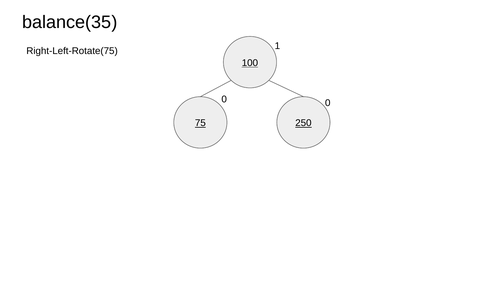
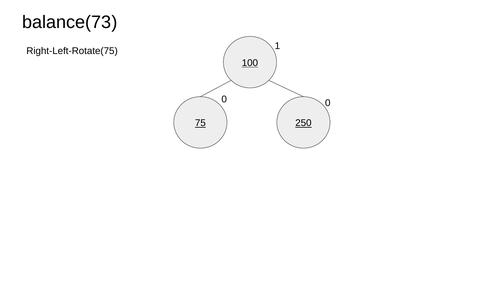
balance(35: balance(35 -> balance(73
